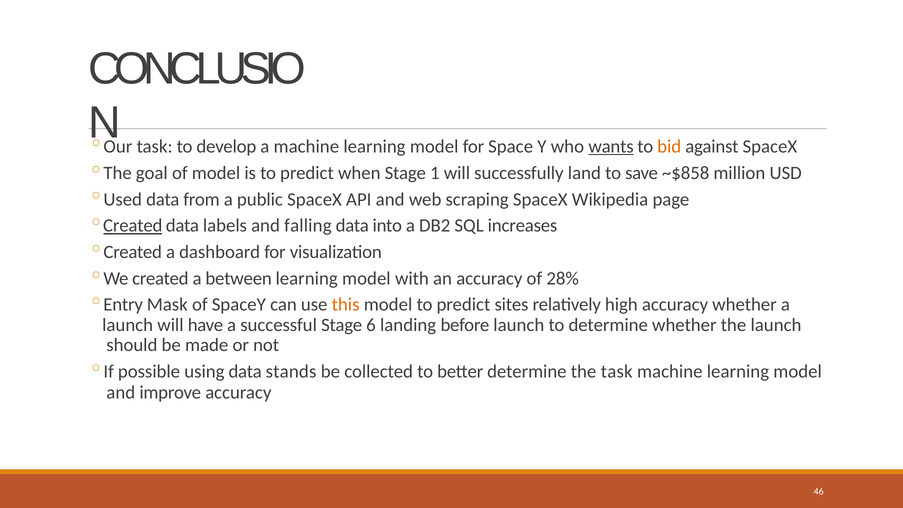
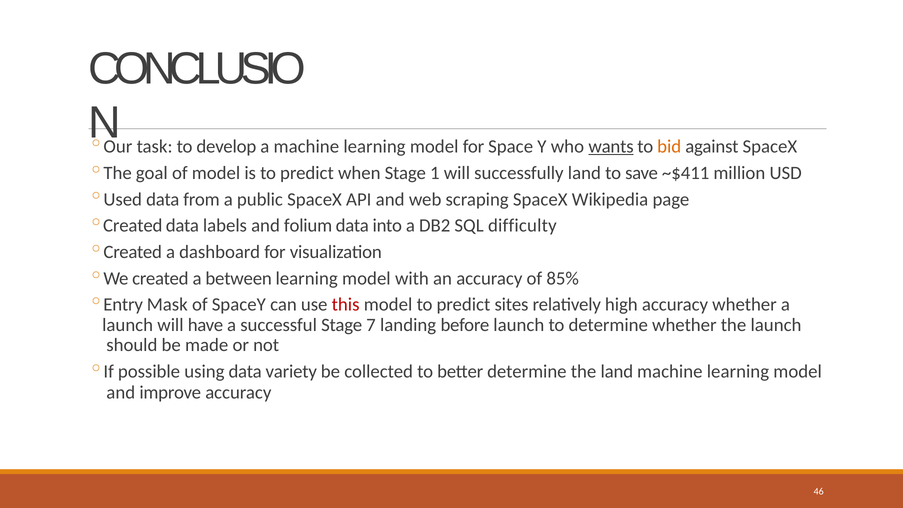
~$858: ~$858 -> ~$411
Created at (133, 226) underline: present -> none
falling: falling -> folium
increases: increases -> difficulty
28%: 28% -> 85%
this colour: orange -> red
6: 6 -> 7
stands: stands -> variety
the task: task -> land
